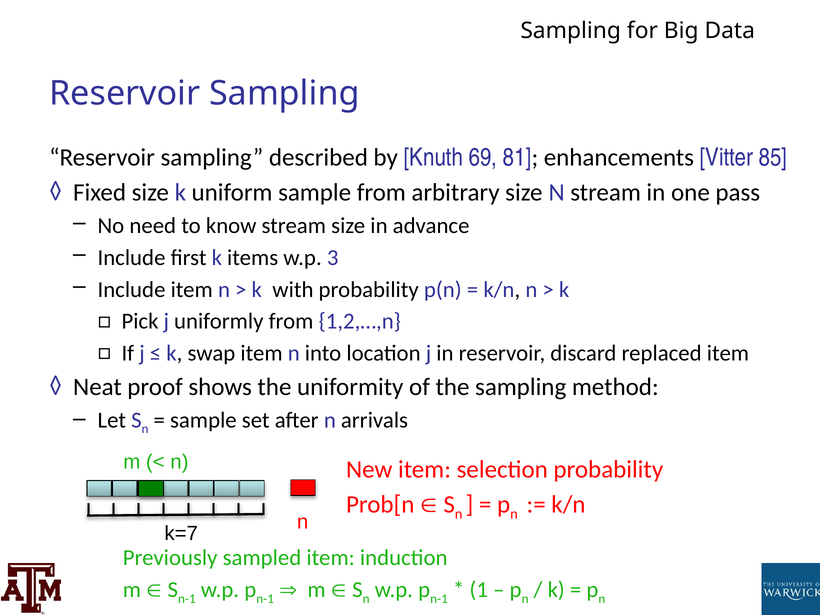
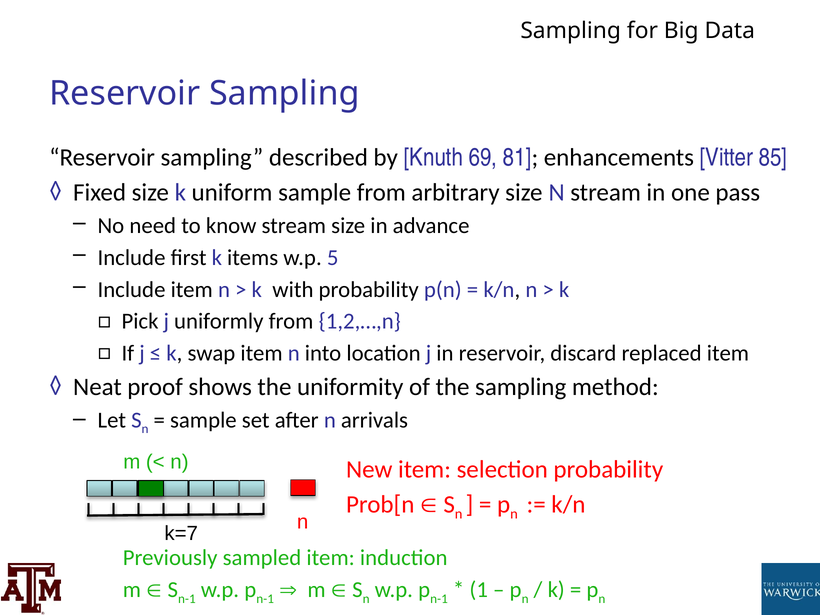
3: 3 -> 5
